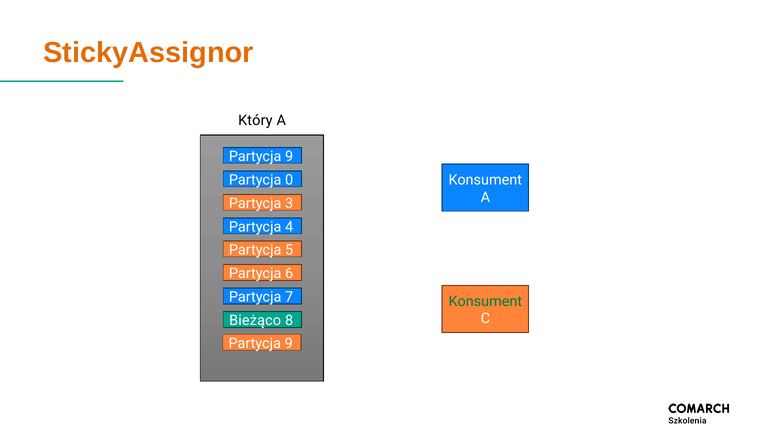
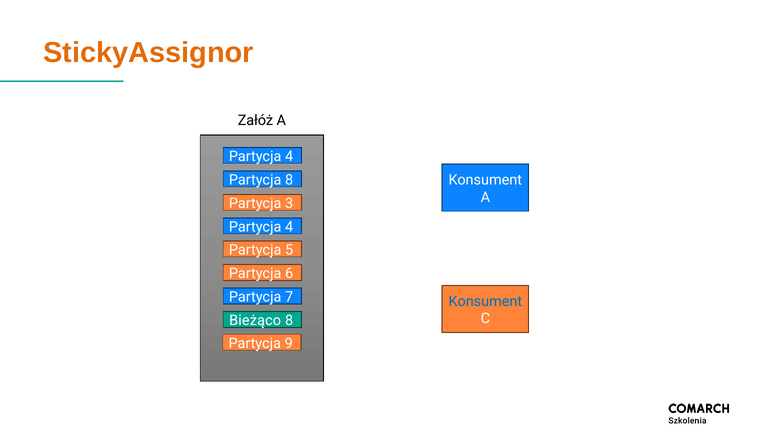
Który: Który -> Załóż
9 at (289, 156): 9 -> 4
Partycja 0: 0 -> 8
Konsument at (485, 301) colour: green -> blue
